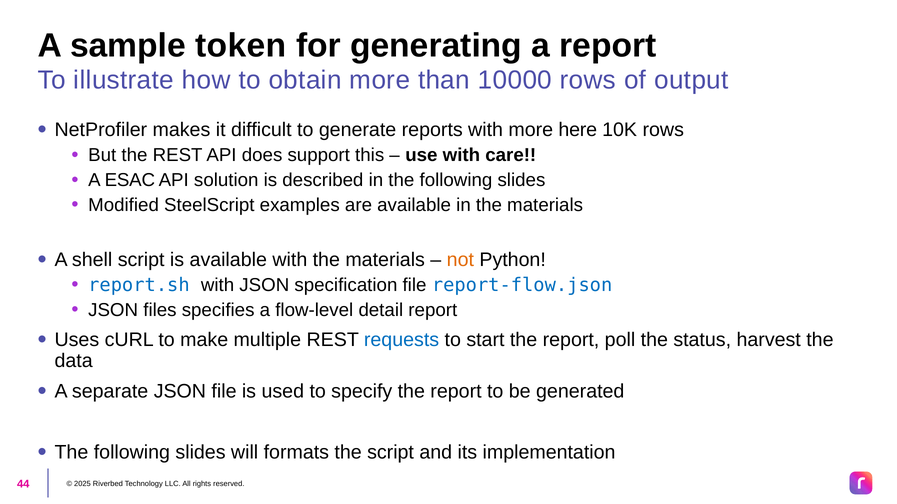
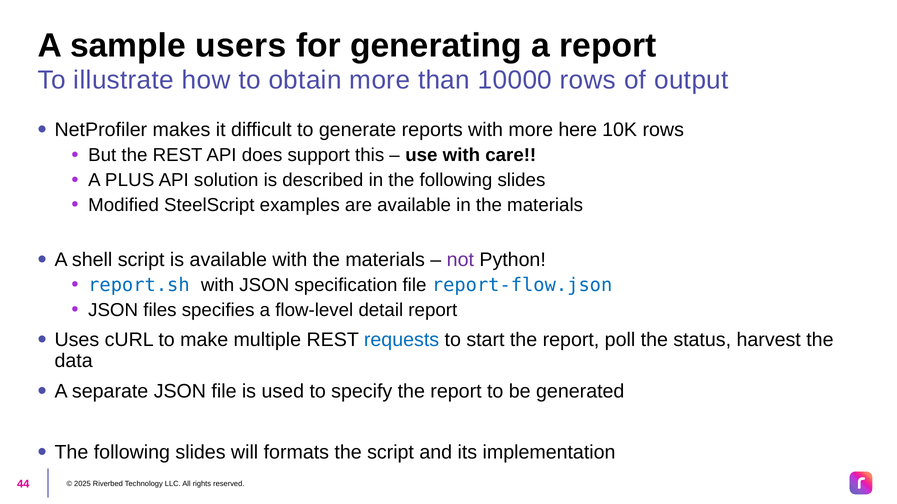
token: token -> users
ESAC: ESAC -> PLUS
not colour: orange -> purple
